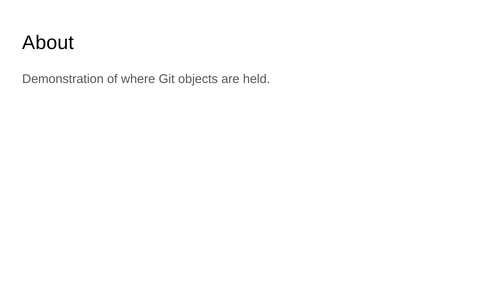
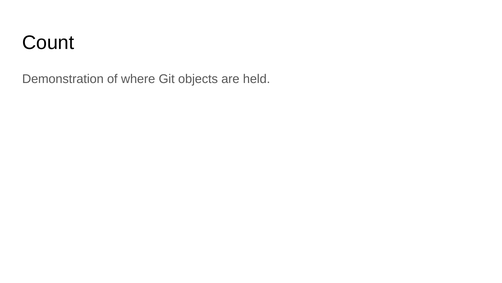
About: About -> Count
